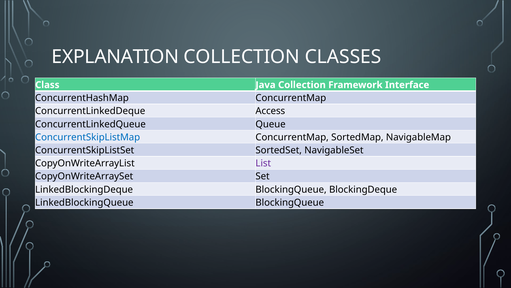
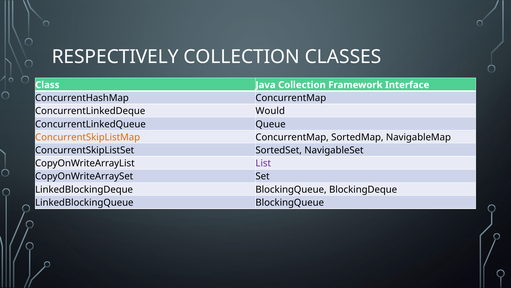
EXPLANATION: EXPLANATION -> RESPECTIVELY
Access: Access -> Would
ConcurrentSkipListMap colour: blue -> orange
